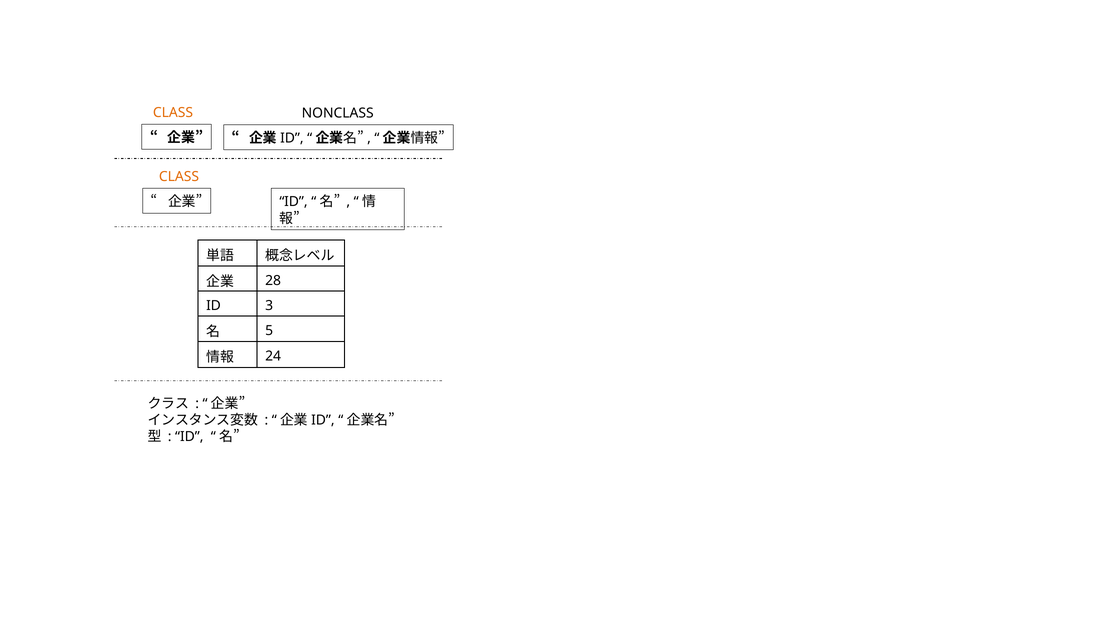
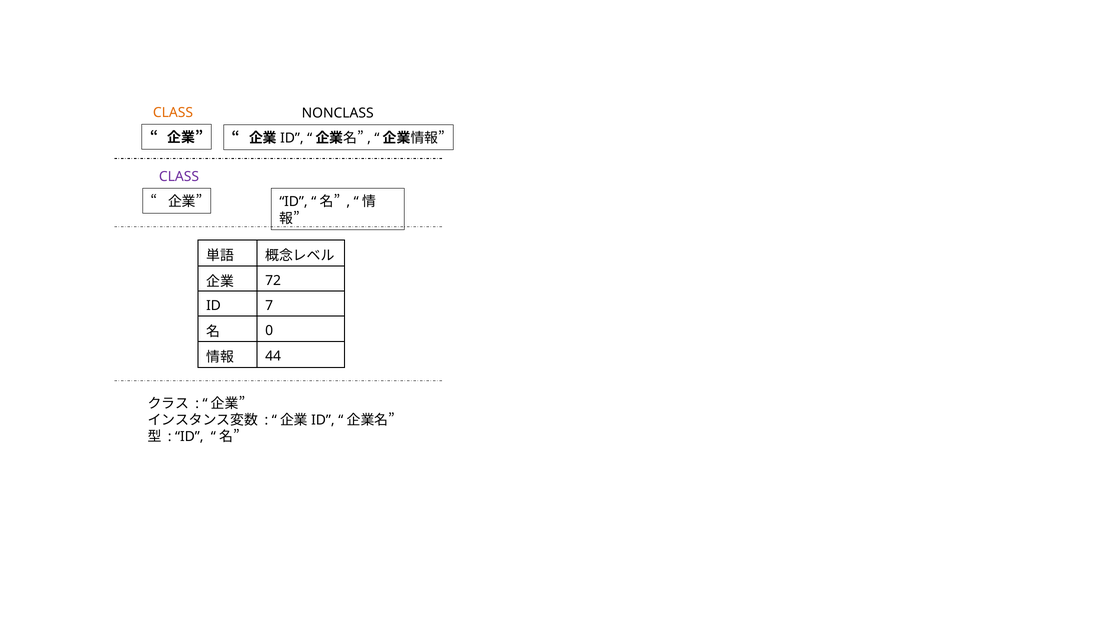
CLASS at (179, 177) colour: orange -> purple
28: 28 -> 72
3: 3 -> 7
5: 5 -> 0
24: 24 -> 44
